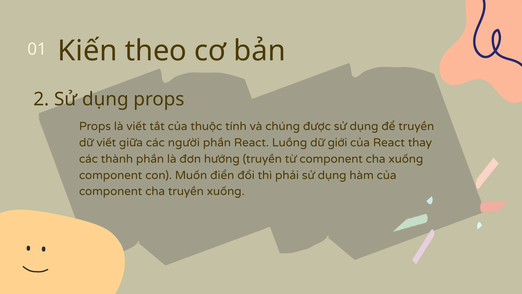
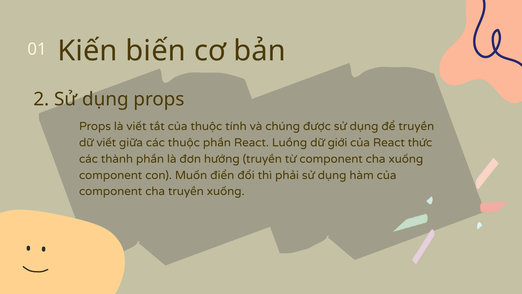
theo: theo -> biến
các người: người -> thuộc
thay: thay -> thức
